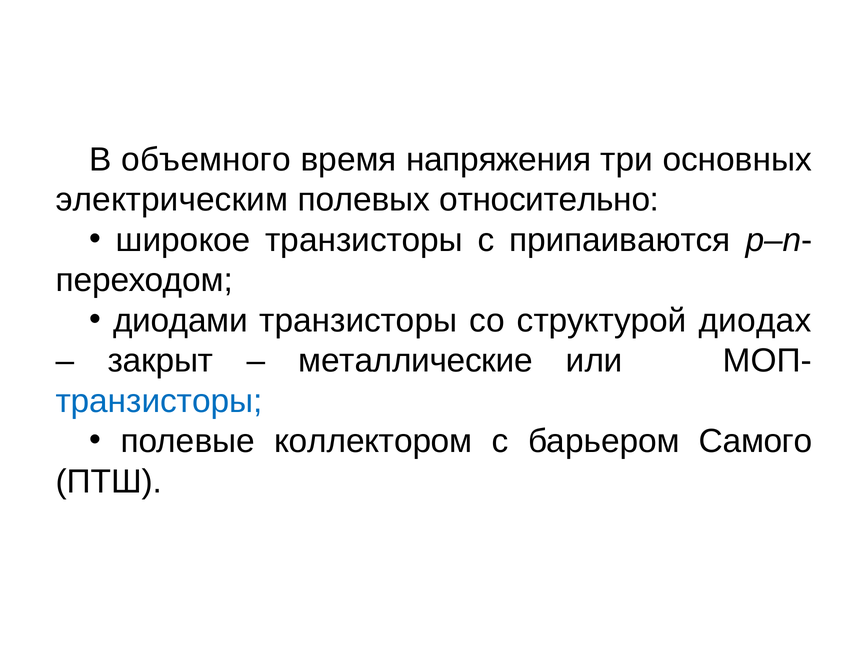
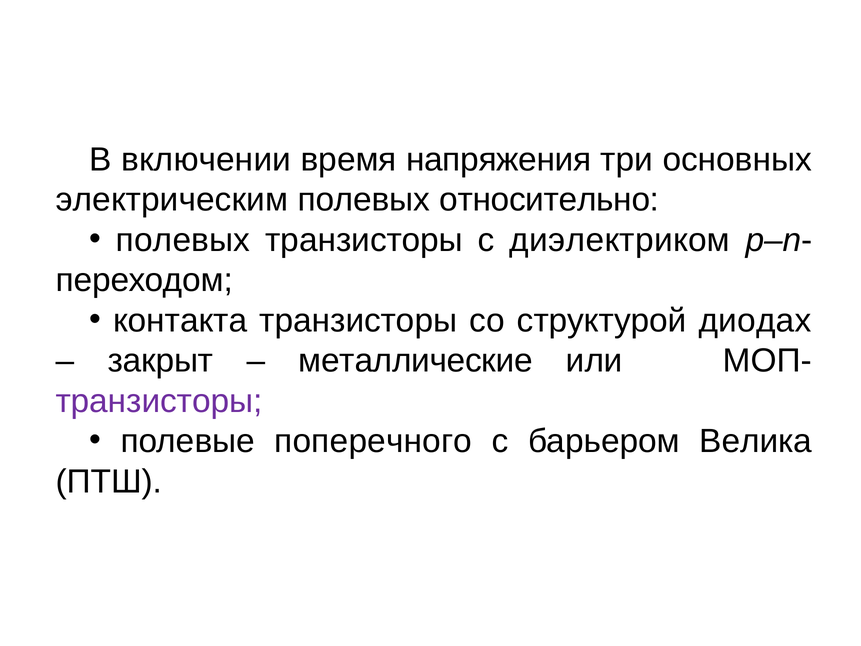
объемного: объемного -> включении
широкое at (183, 240): широкое -> полевых
припаиваются: припаиваются -> диэлектриком
диодами: диодами -> контакта
транзисторы at (159, 401) colour: blue -> purple
коллектором: коллектором -> поперечного
Самого: Самого -> Велика
